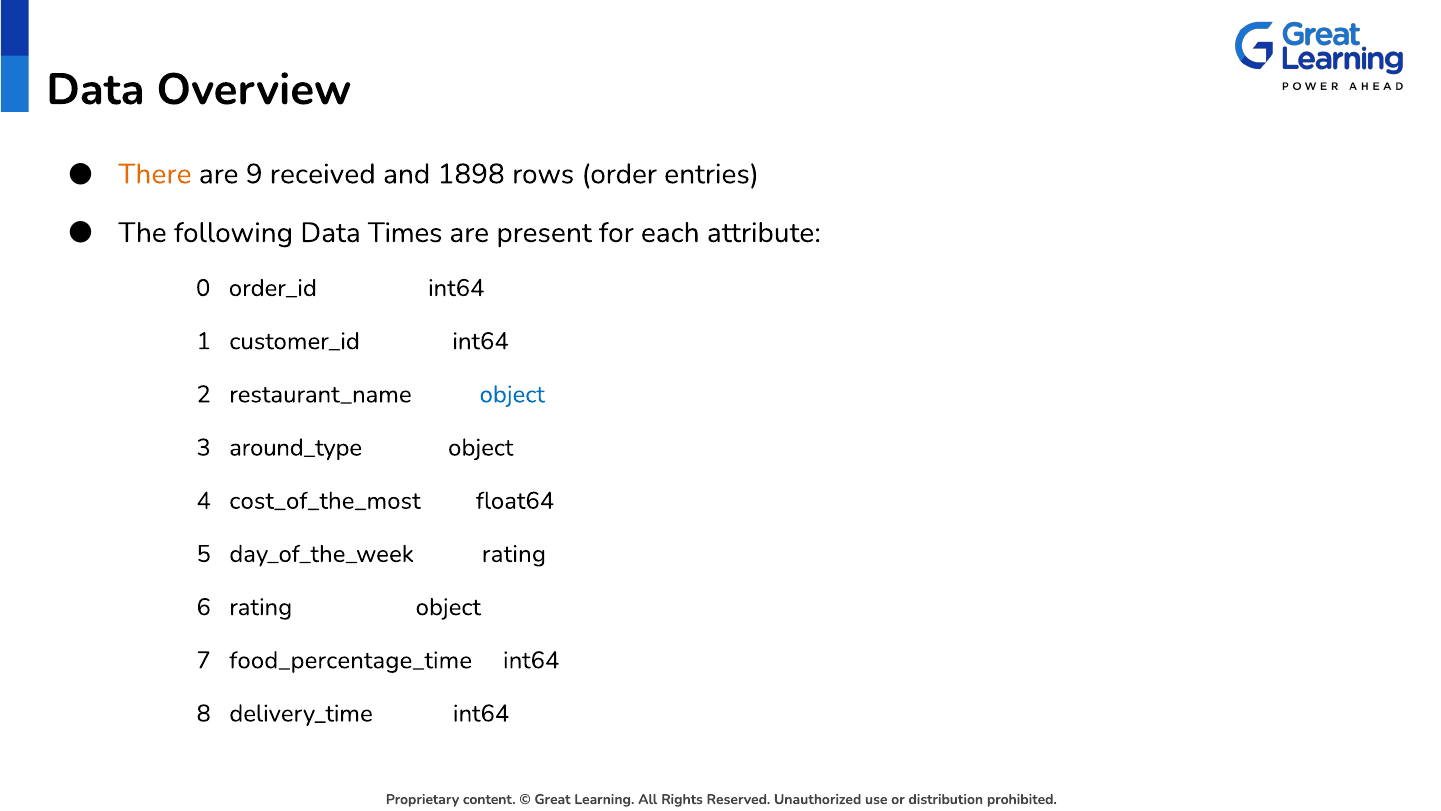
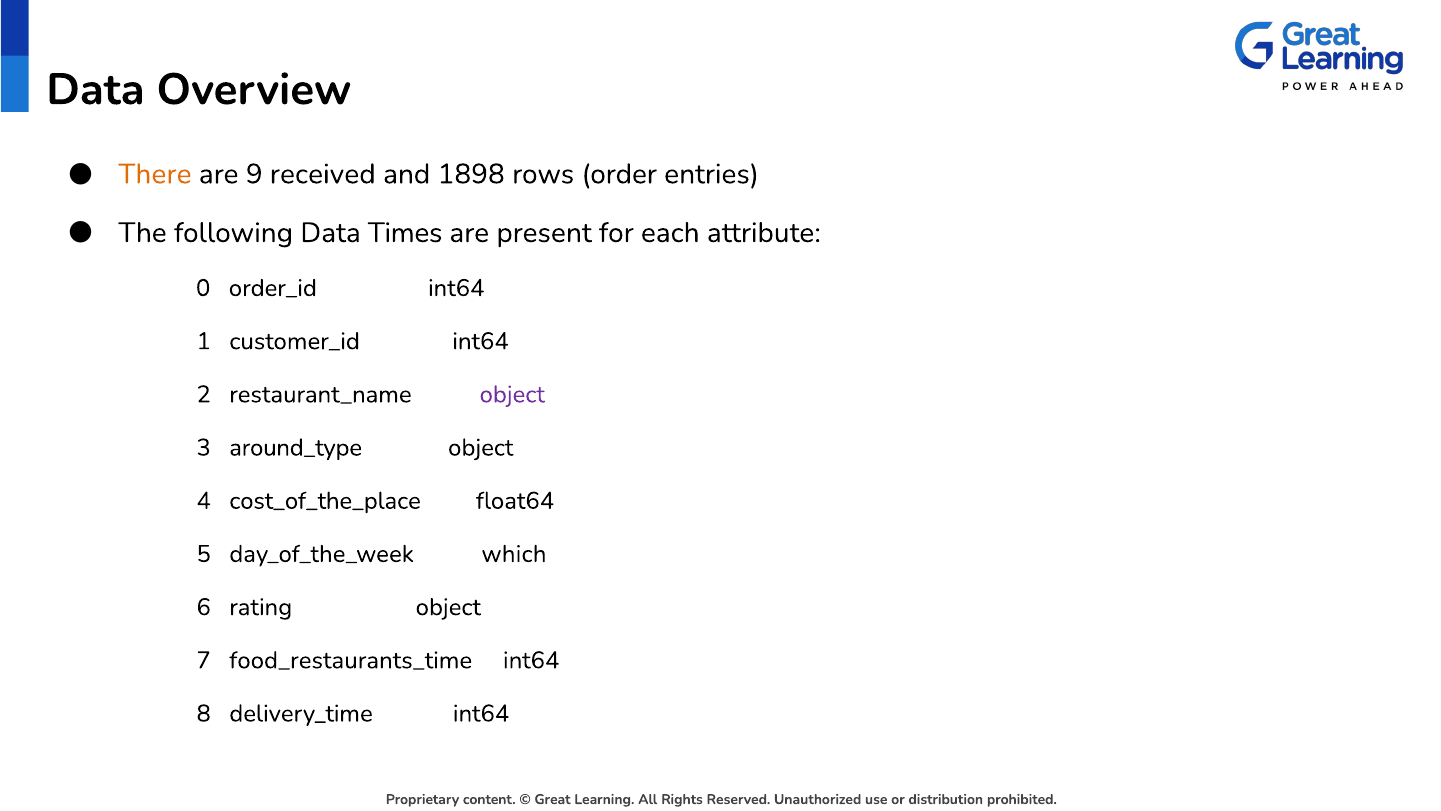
object at (512, 394) colour: blue -> purple
cost_of_the_most: cost_of_the_most -> cost_of_the_place
day_of_the_week rating: rating -> which
food_percentage_time: food_percentage_time -> food_restaurants_time
